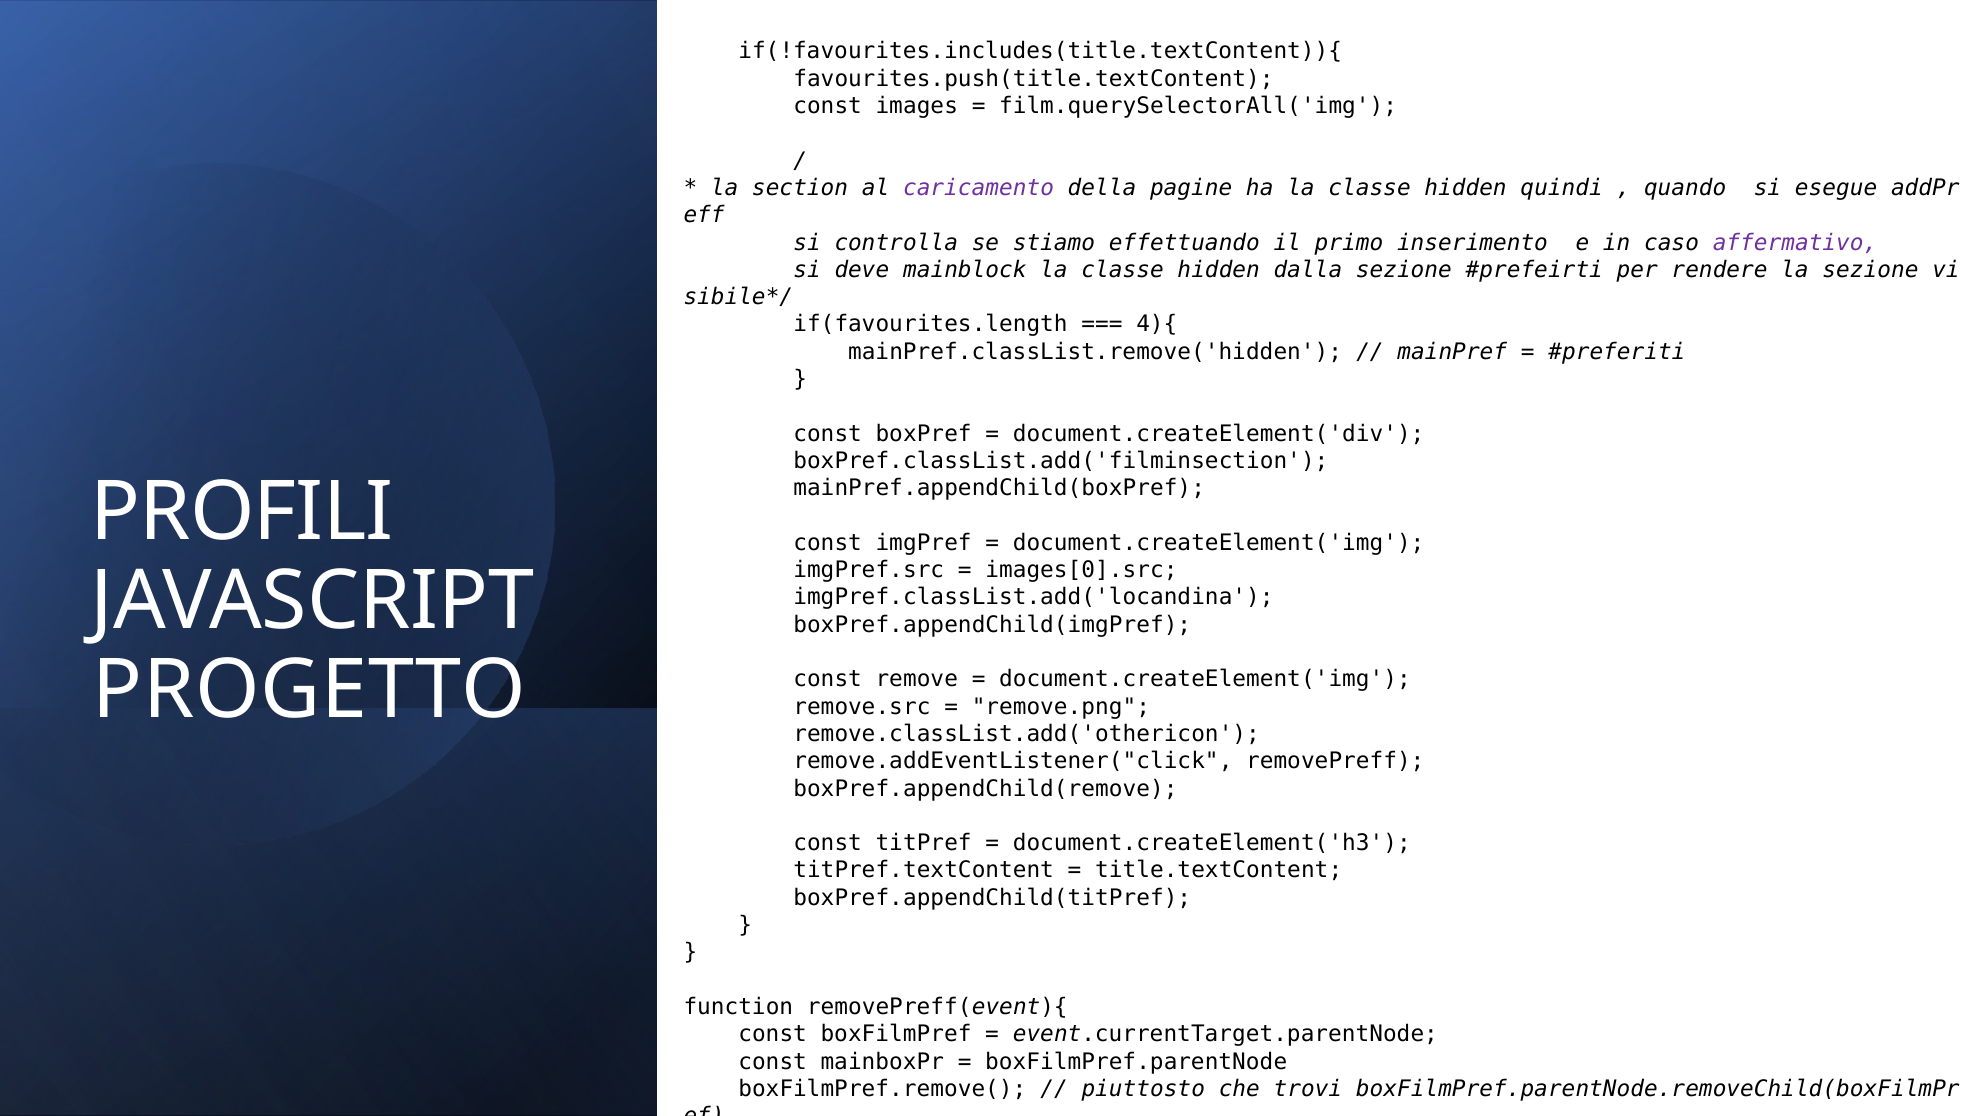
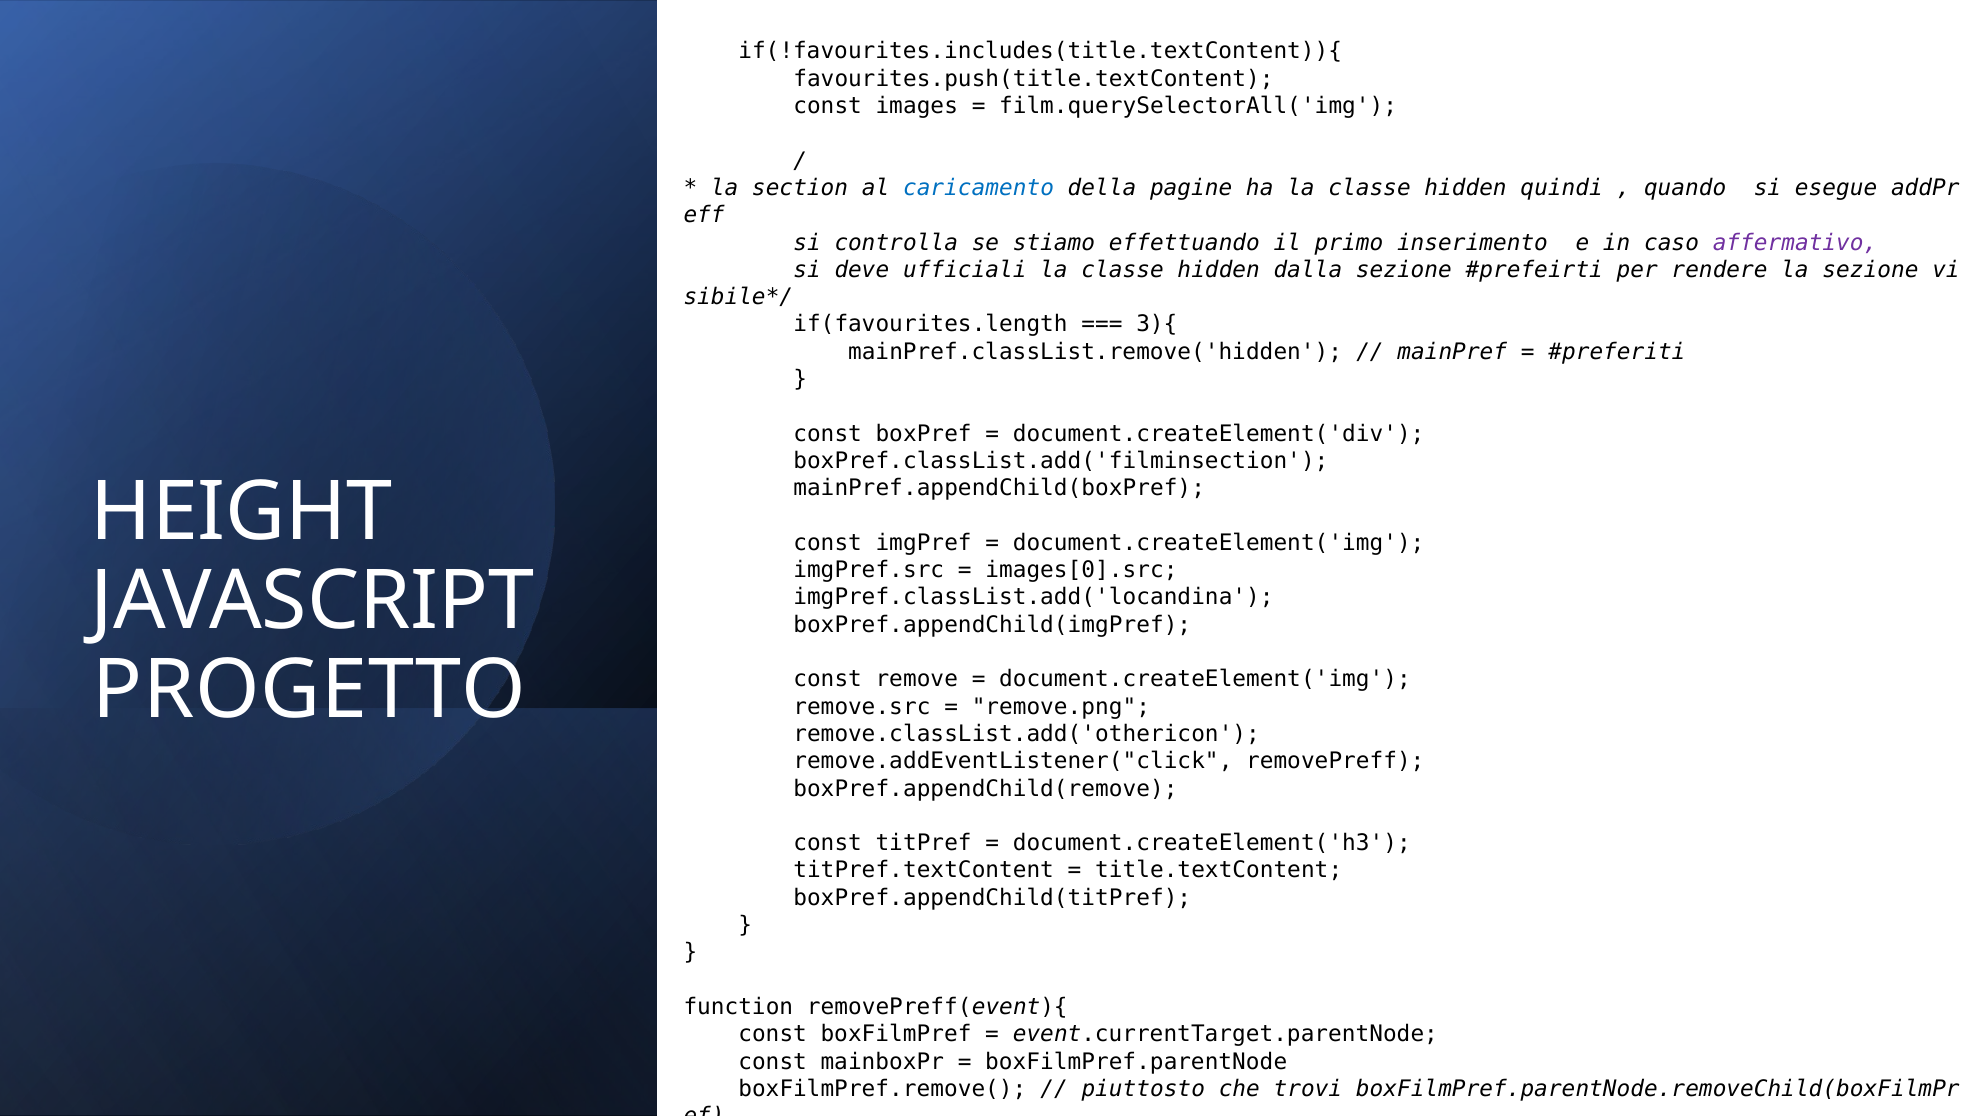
caricamento colour: purple -> blue
mainblock: mainblock -> ufficiali
4){: 4){ -> 3){
PROFILI: PROFILI -> HEIGHT
